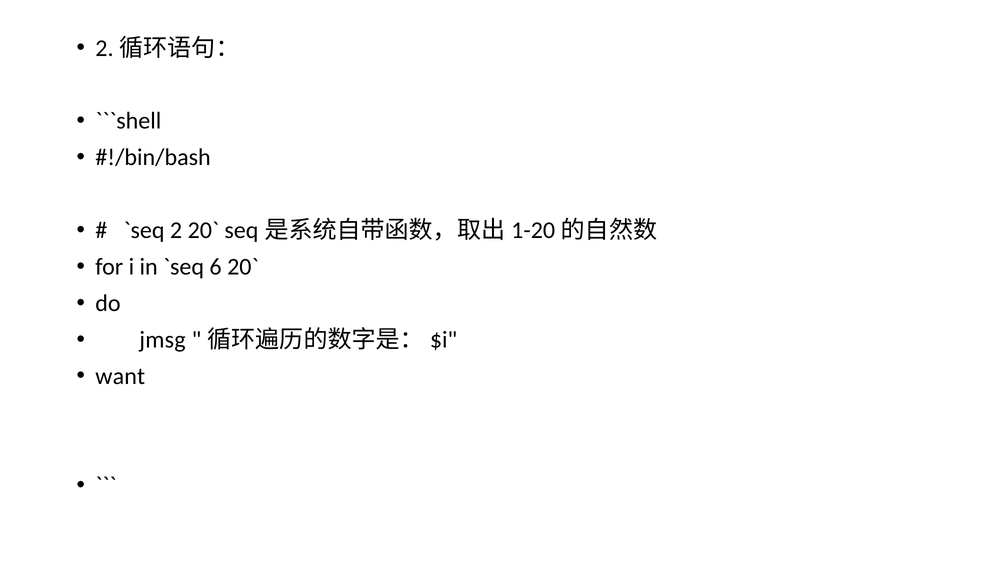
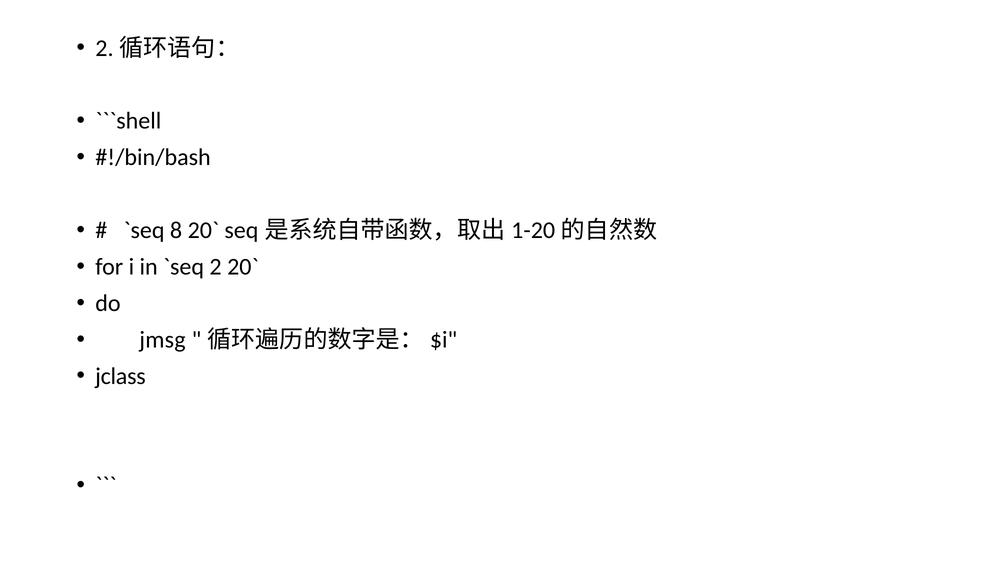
2: 2 -> 8
6: 6 -> 2
want: want -> jclass
